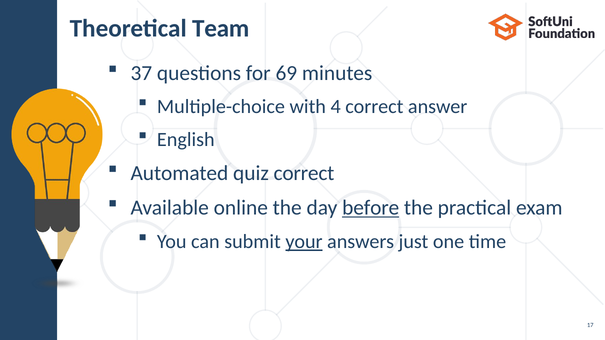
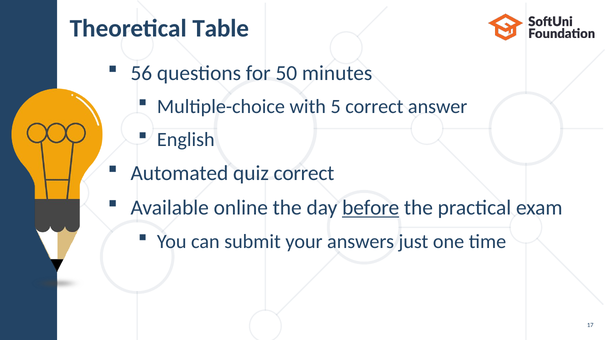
Team: Team -> Table
37: 37 -> 56
69: 69 -> 50
4: 4 -> 5
your underline: present -> none
